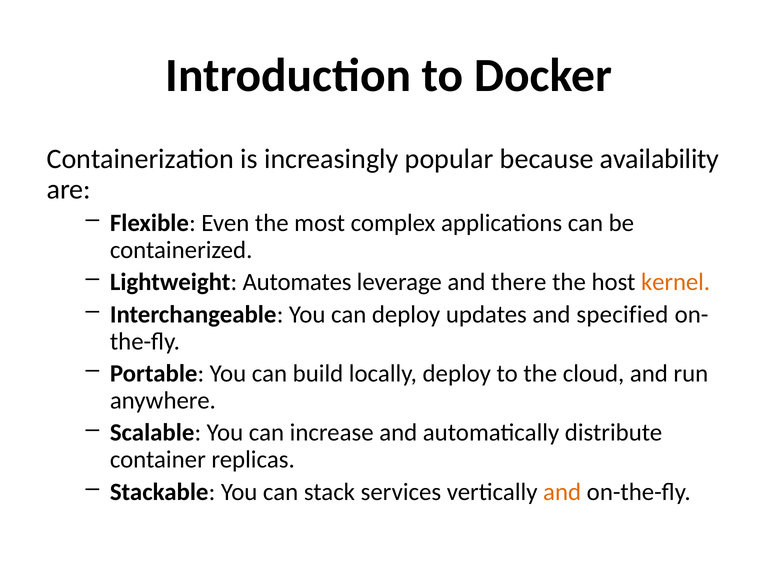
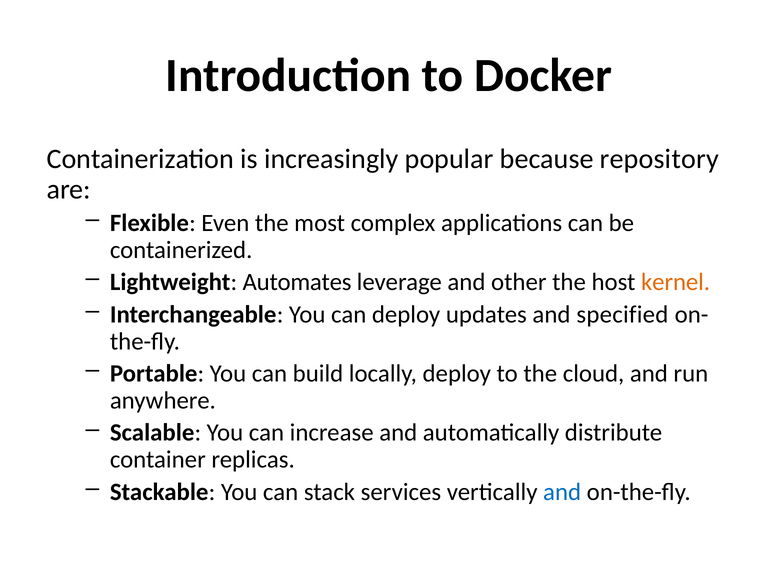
availability: availability -> repository
there: there -> other
and at (562, 492) colour: orange -> blue
